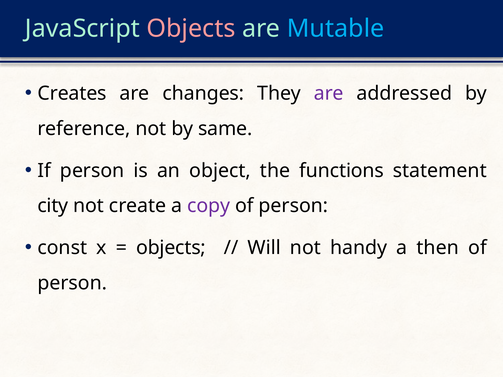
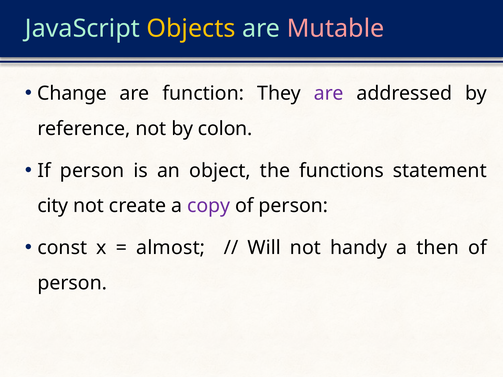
Objects at (191, 28) colour: pink -> yellow
Mutable colour: light blue -> pink
Creates: Creates -> Change
changes: changes -> function
same: same -> colon
objects at (171, 248): objects -> almost
